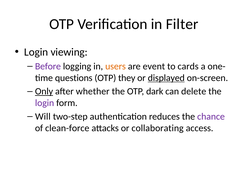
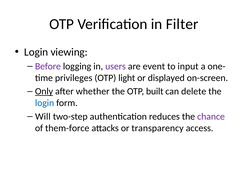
users colour: orange -> purple
cards: cards -> input
questions: questions -> privileges
they: they -> light
displayed underline: present -> none
dark: dark -> built
login at (45, 103) colour: purple -> blue
clean-force: clean-force -> them-force
collaborating: collaborating -> transparency
